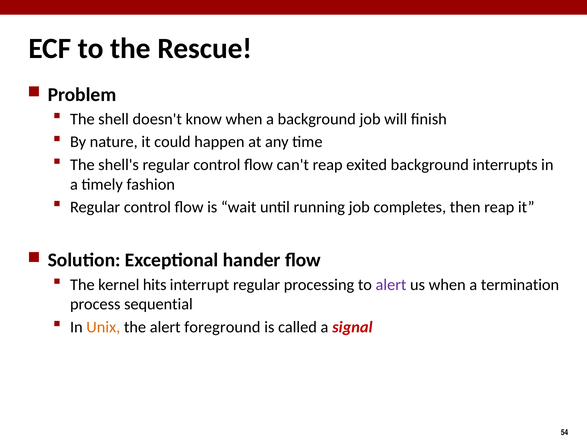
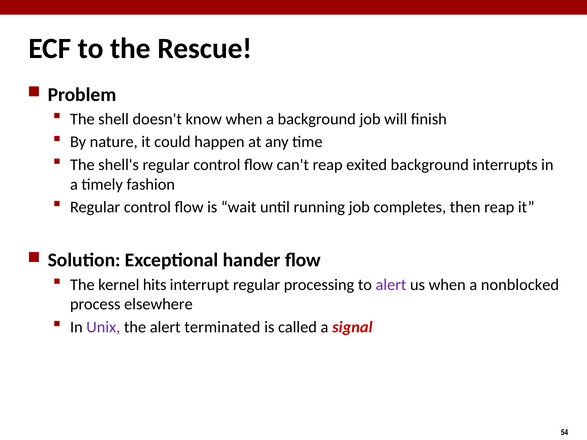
termination: termination -> nonblocked
sequential: sequential -> elsewhere
Unix colour: orange -> purple
foreground: foreground -> terminated
